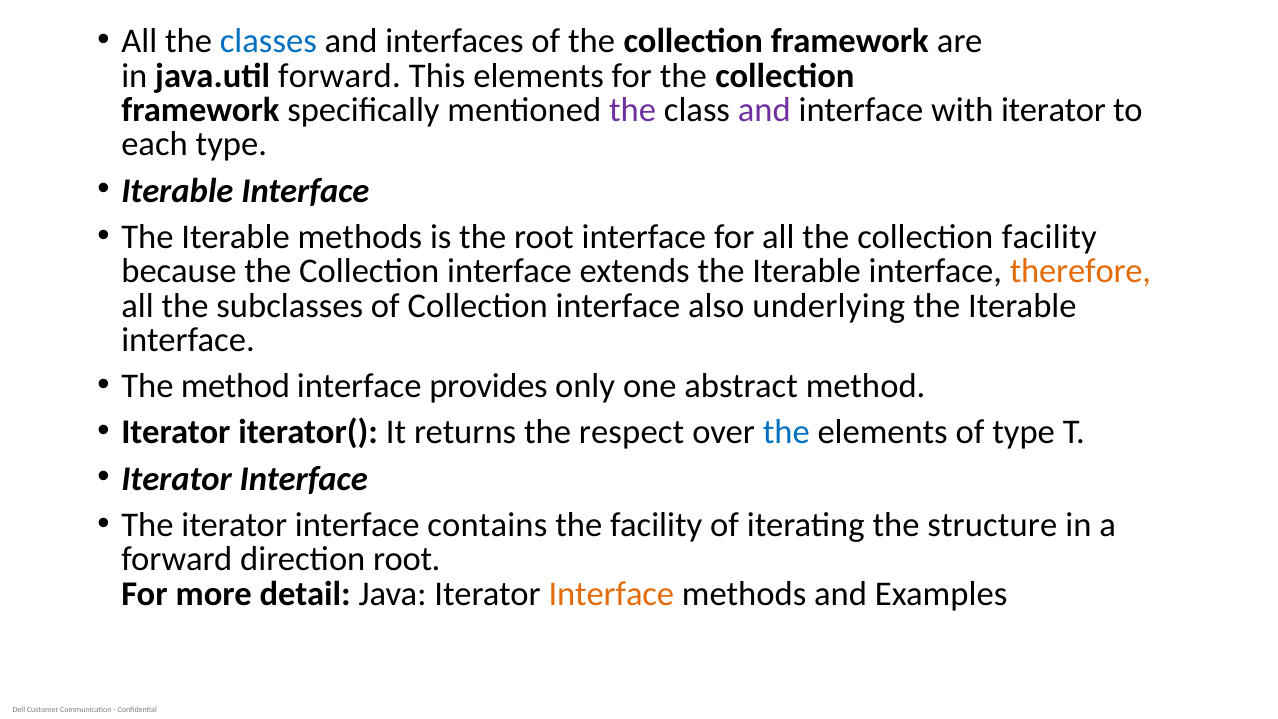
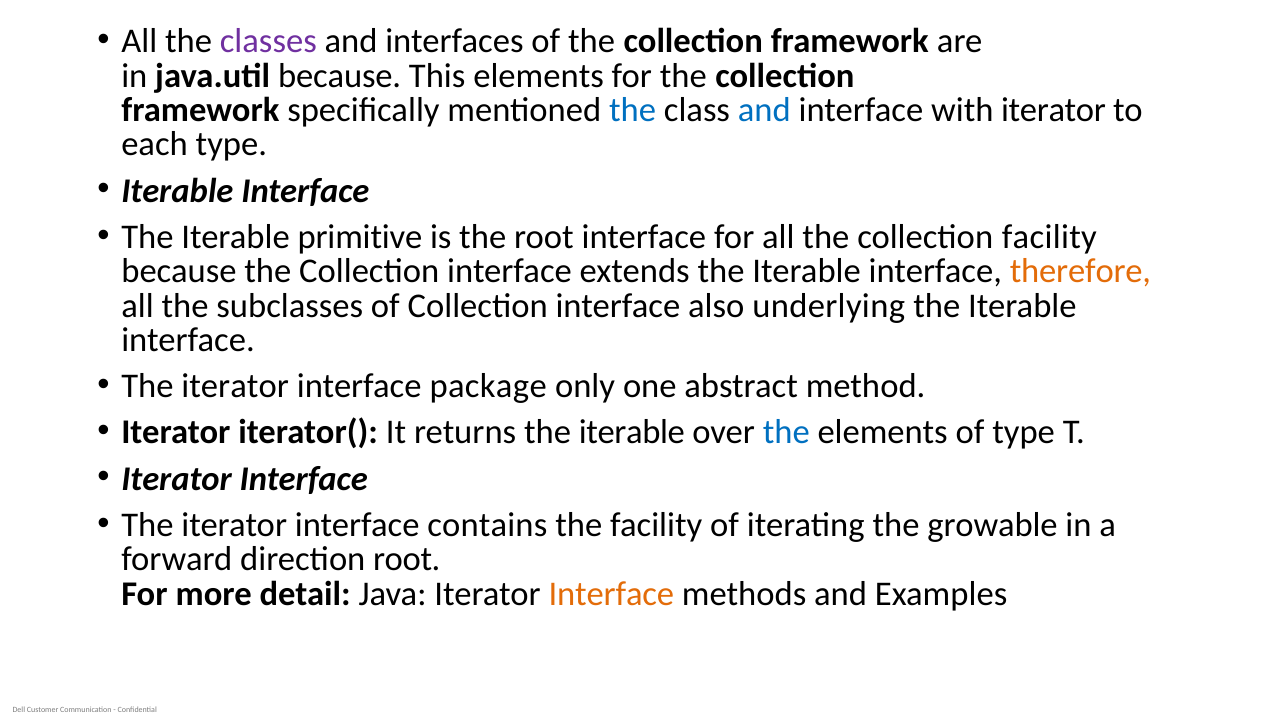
classes colour: blue -> purple
java.util forward: forward -> because
the at (633, 110) colour: purple -> blue
and at (764, 110) colour: purple -> blue
Iterable methods: methods -> primitive
method at (235, 386): method -> iterator
provides: provides -> package
returns the respect: respect -> iterable
structure: structure -> growable
